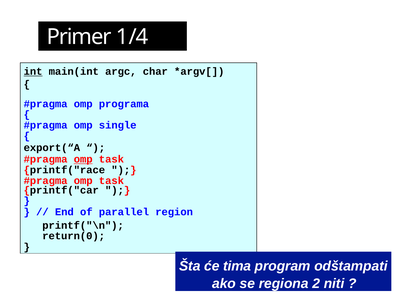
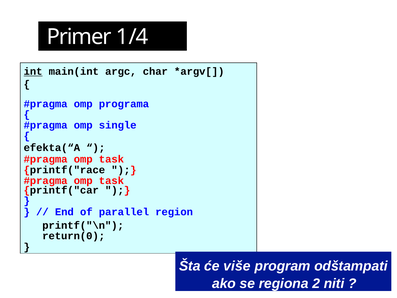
export(“A: export(“A -> efekta(“A
omp at (83, 159) underline: present -> none
tima: tima -> više
